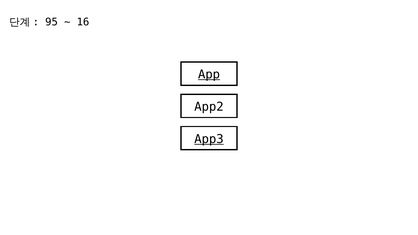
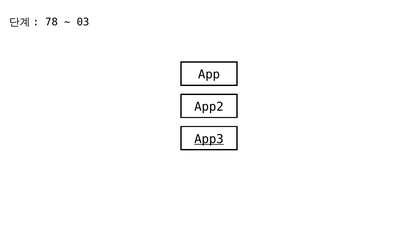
95: 95 -> 78
16: 16 -> 03
App underline: present -> none
